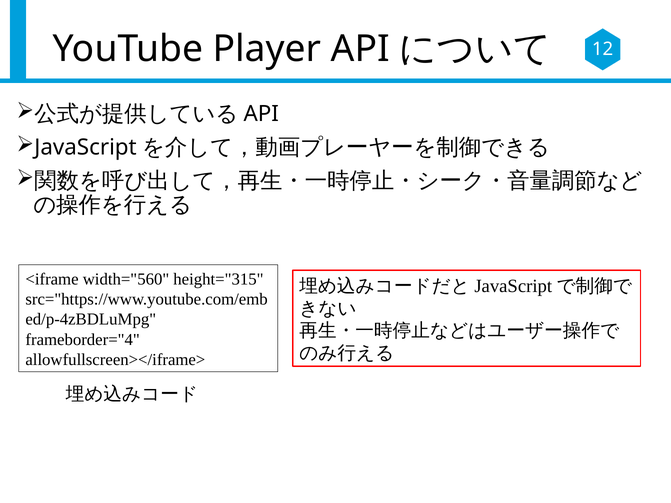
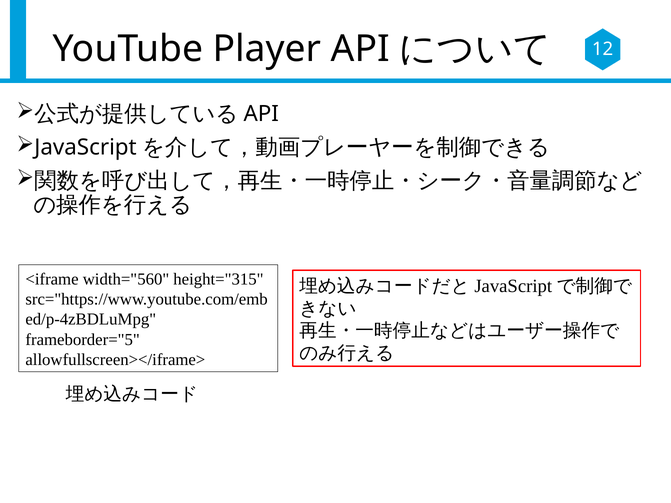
frameborder="4: frameborder="4 -> frameborder="5
